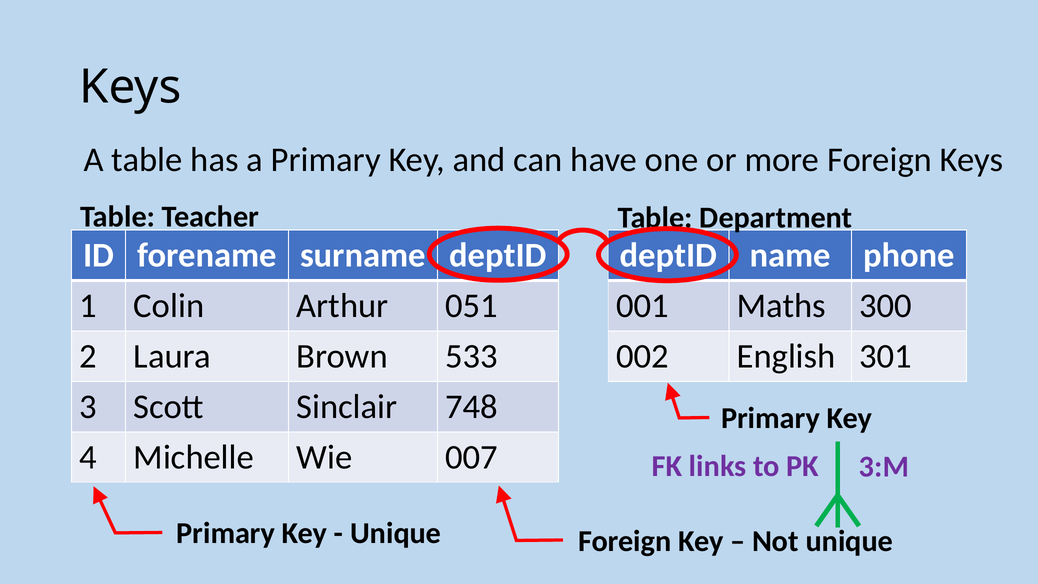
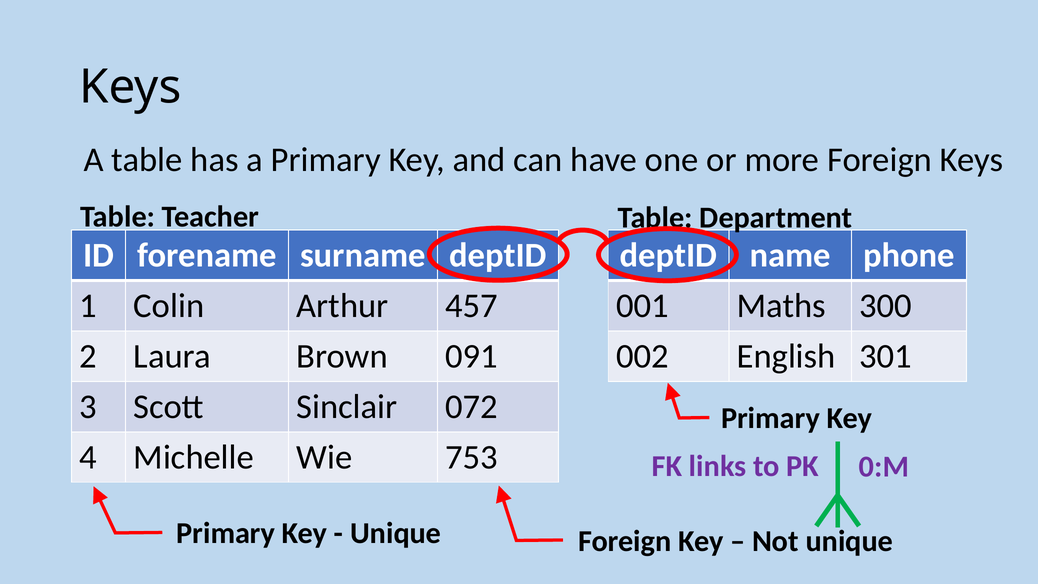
051: 051 -> 457
533: 533 -> 091
748: 748 -> 072
007: 007 -> 753
3:M: 3:M -> 0:M
